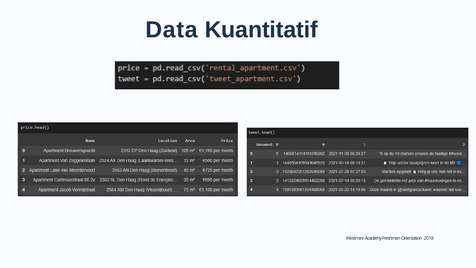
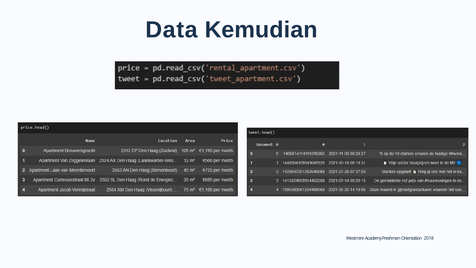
Kuantitatif: Kuantitatif -> Kemudian
